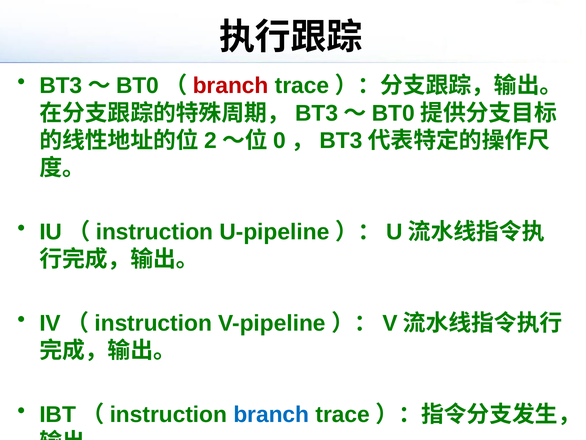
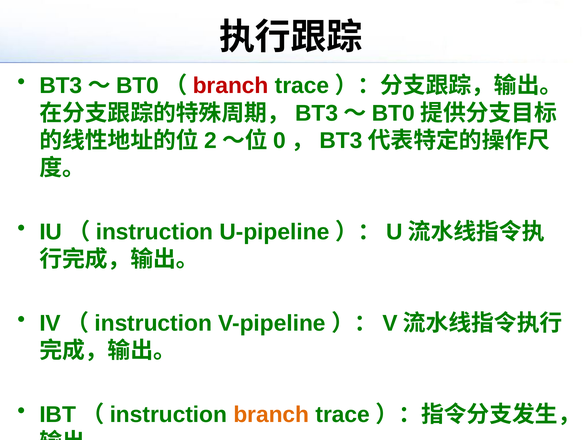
branch at (271, 414) colour: blue -> orange
